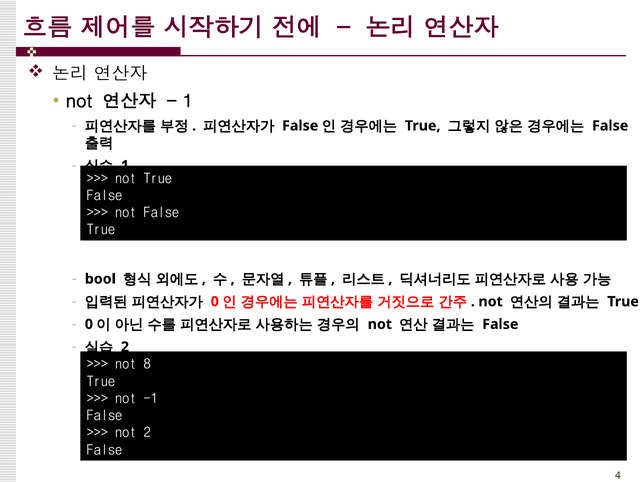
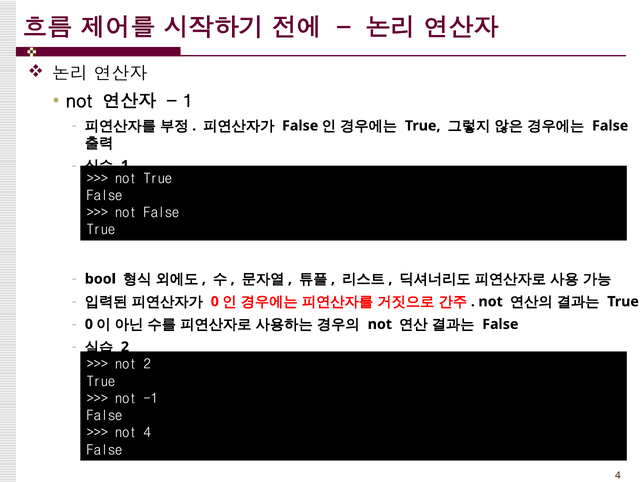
not 8: 8 -> 2
not 2: 2 -> 4
